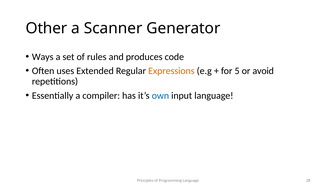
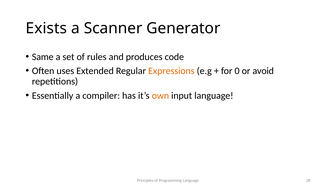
Other: Other -> Exists
Ways: Ways -> Same
5: 5 -> 0
own colour: blue -> orange
